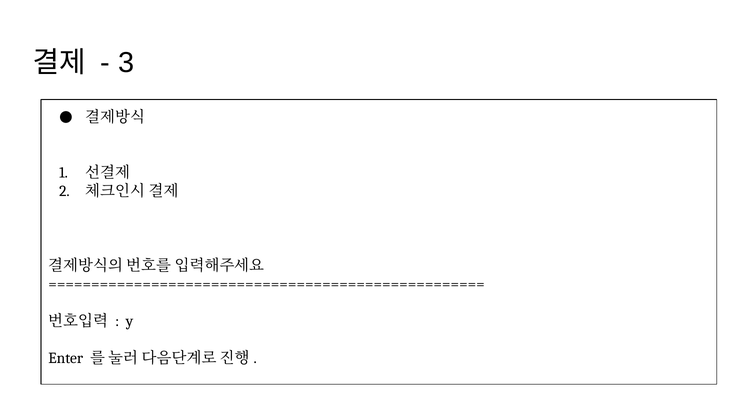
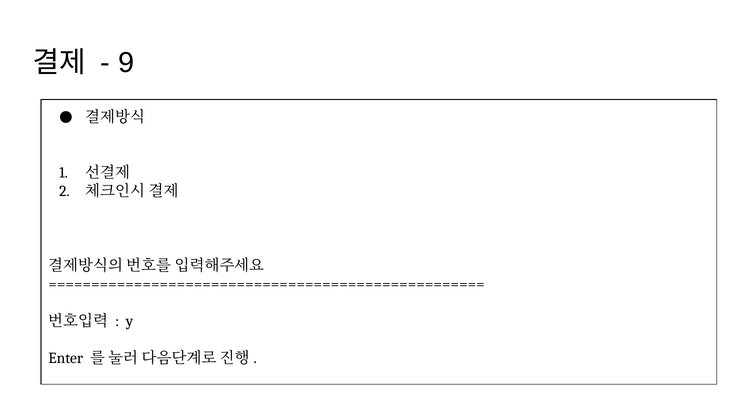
3: 3 -> 9
